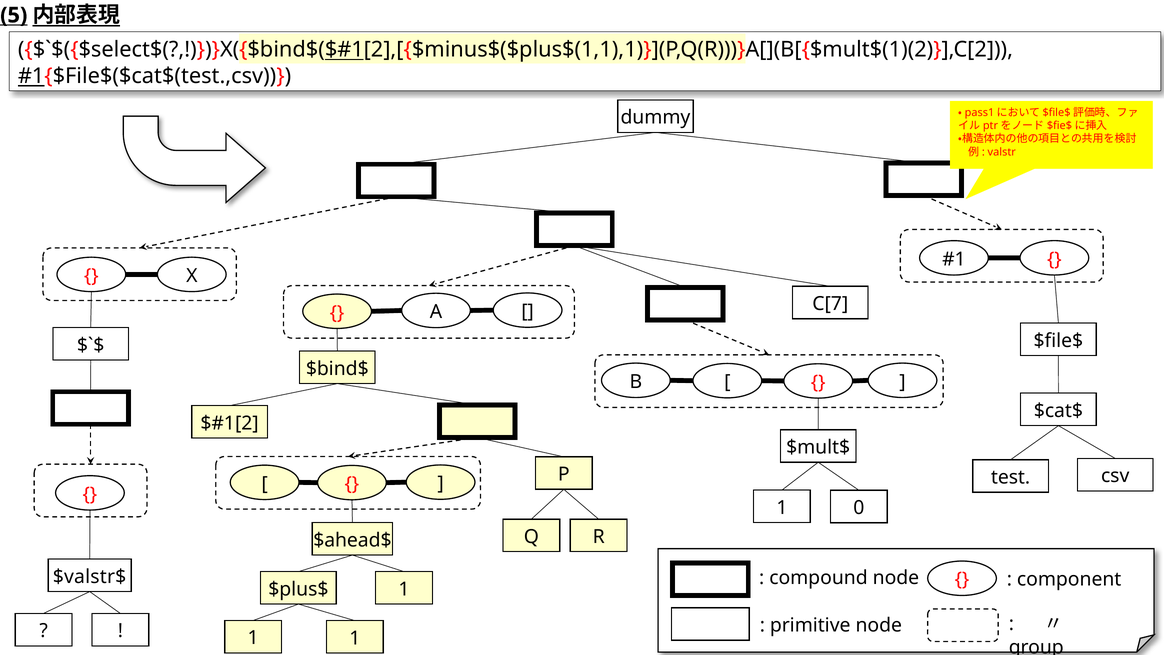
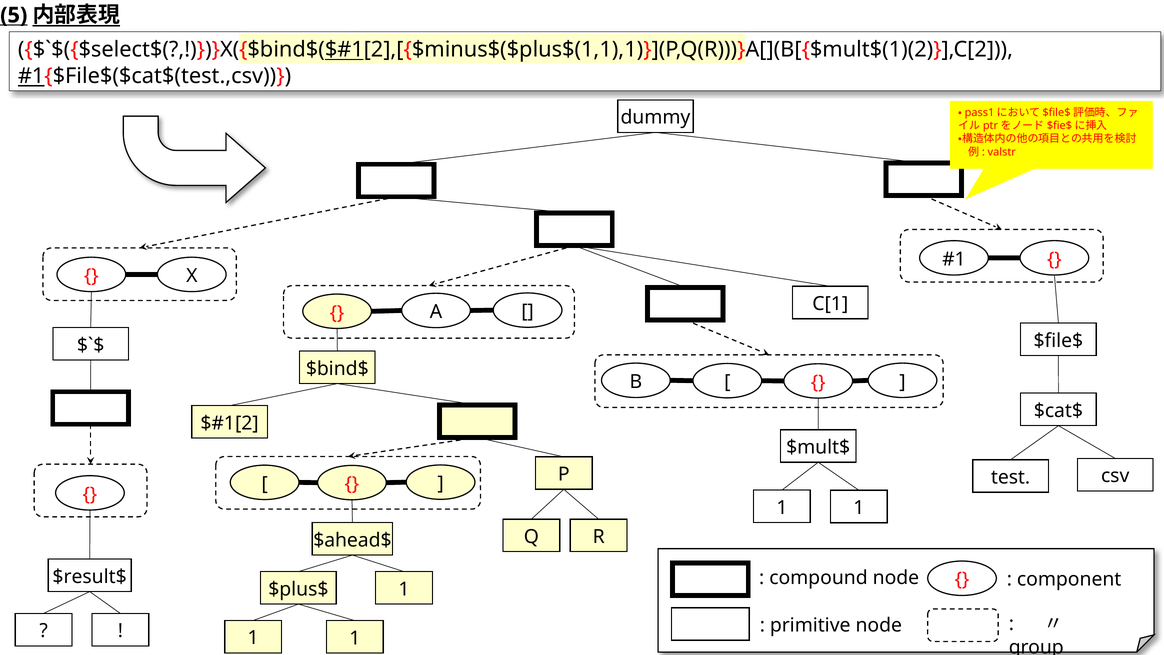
C[7: C[7 -> C[1
0 at (859, 508): 0 -> 1
$valstr$: $valstr$ -> $result$
